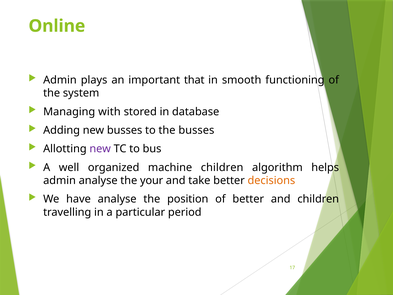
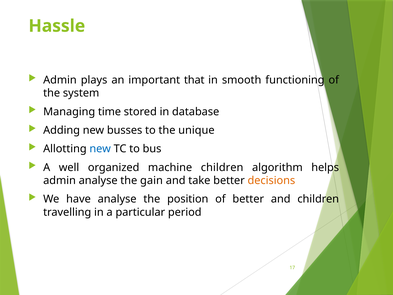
Online: Online -> Hassle
with: with -> time
the busses: busses -> unique
new at (100, 149) colour: purple -> blue
your: your -> gain
